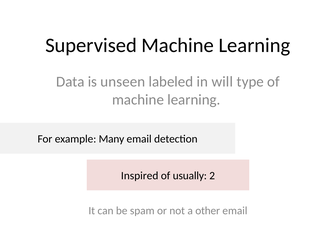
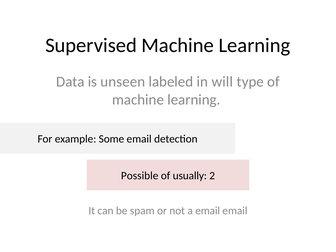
Many: Many -> Some
Inspired: Inspired -> Possible
a other: other -> email
